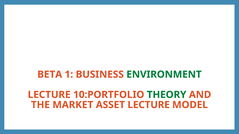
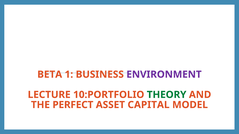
ENVIRONMENT colour: green -> purple
MARKET: MARKET -> PERFECT
ASSET LECTURE: LECTURE -> CAPITAL
